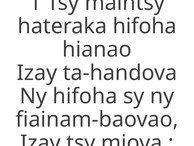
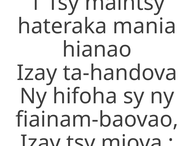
hateraka hifoha: hifoha -> mania
